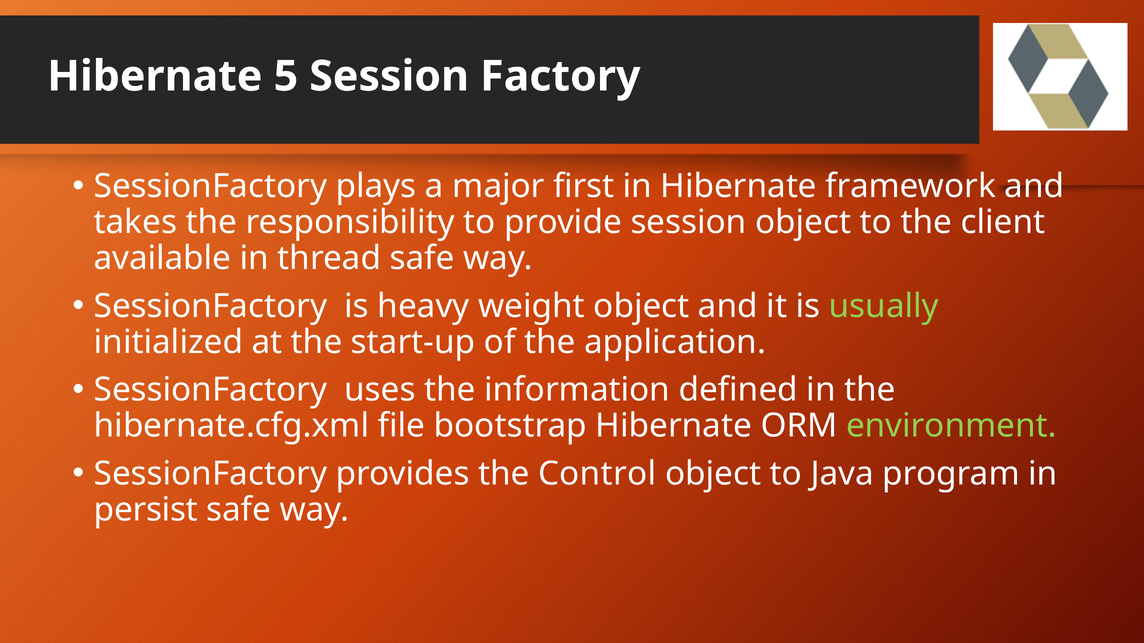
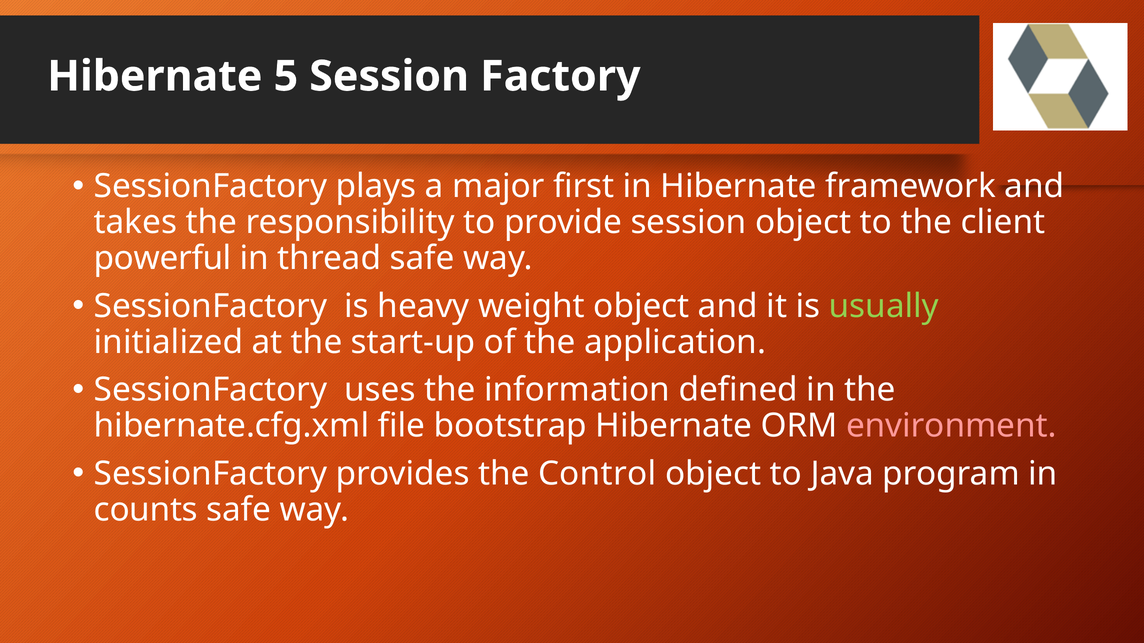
available: available -> powerful
environment colour: light green -> pink
persist: persist -> counts
